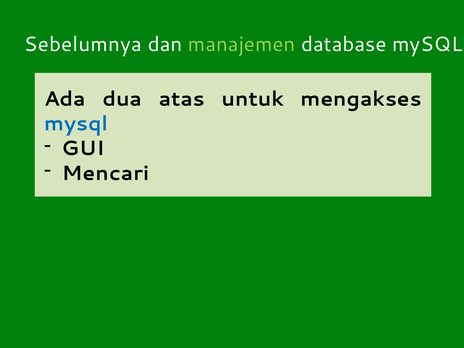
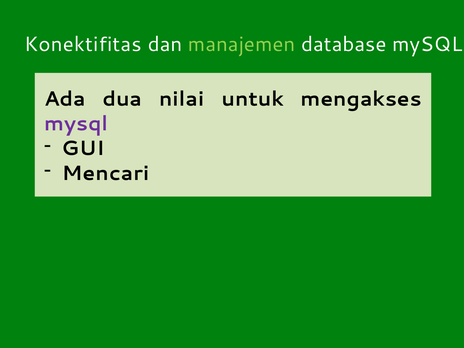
Sebelumnya: Sebelumnya -> Konektifitas
atas: atas -> nilai
mysql at (76, 124) colour: blue -> purple
